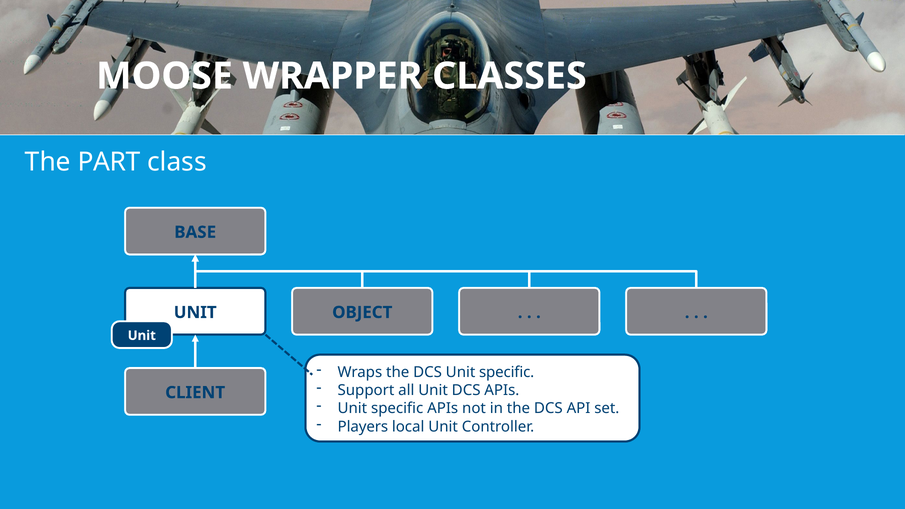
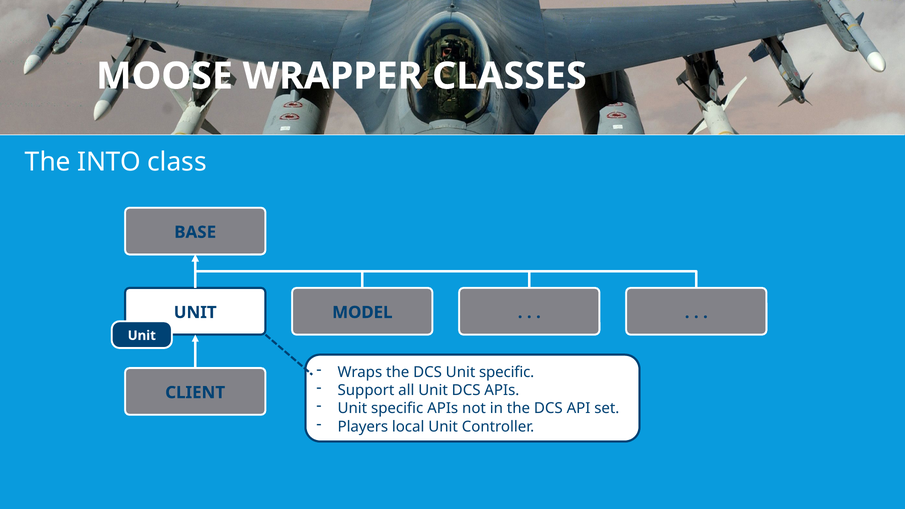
PART: PART -> INTO
OBJECT: OBJECT -> MODEL
